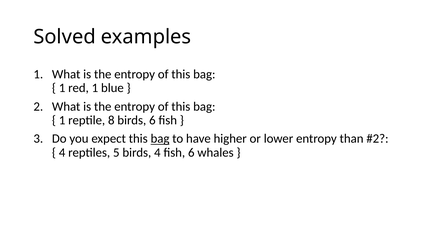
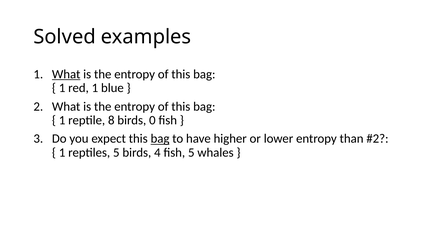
What at (66, 74) underline: none -> present
birds 6: 6 -> 0
4 at (62, 153): 4 -> 1
fish 6: 6 -> 5
